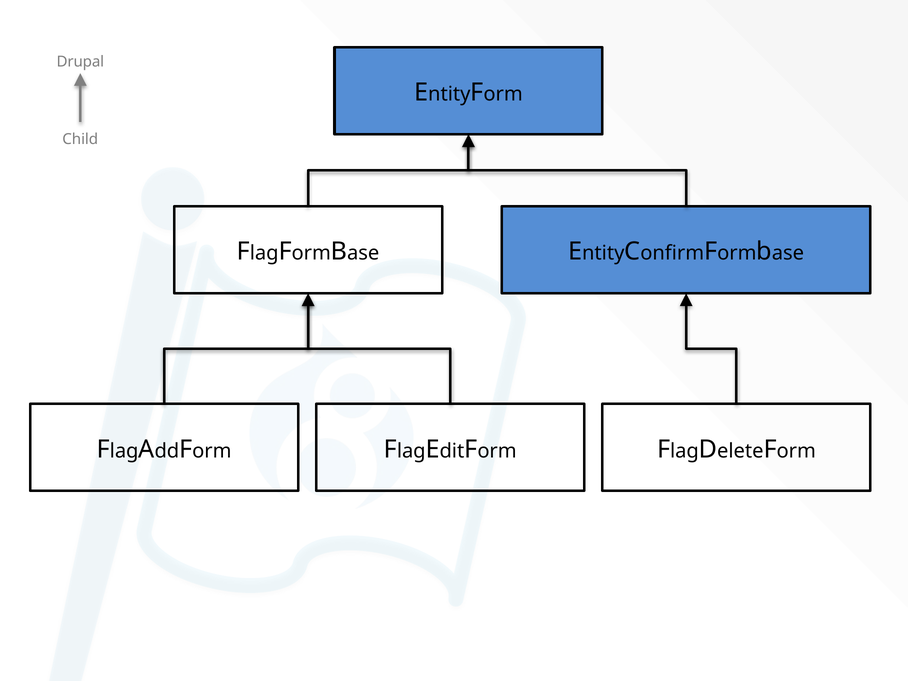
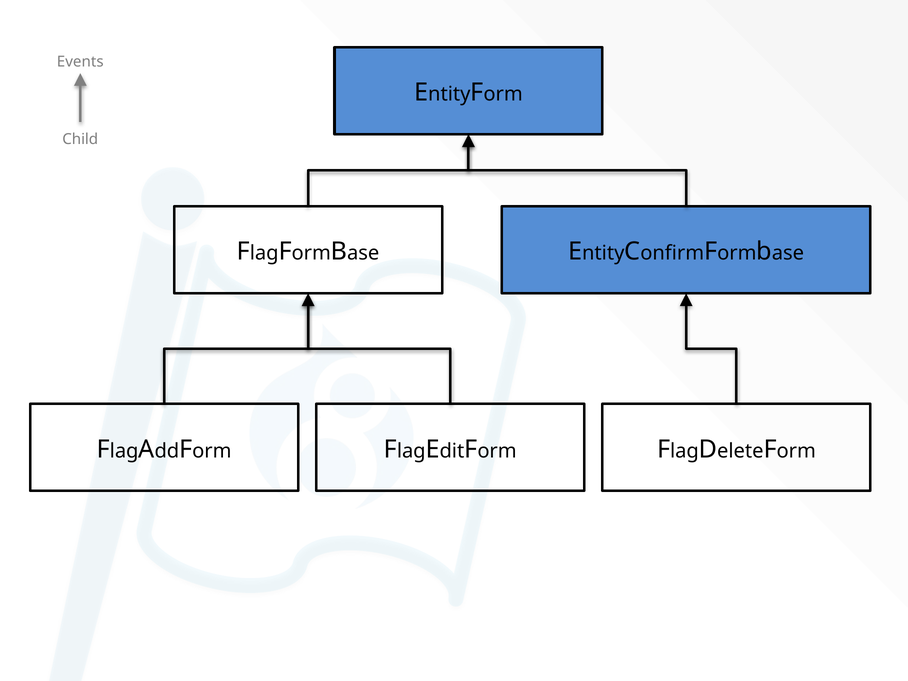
Drupal: Drupal -> Events
